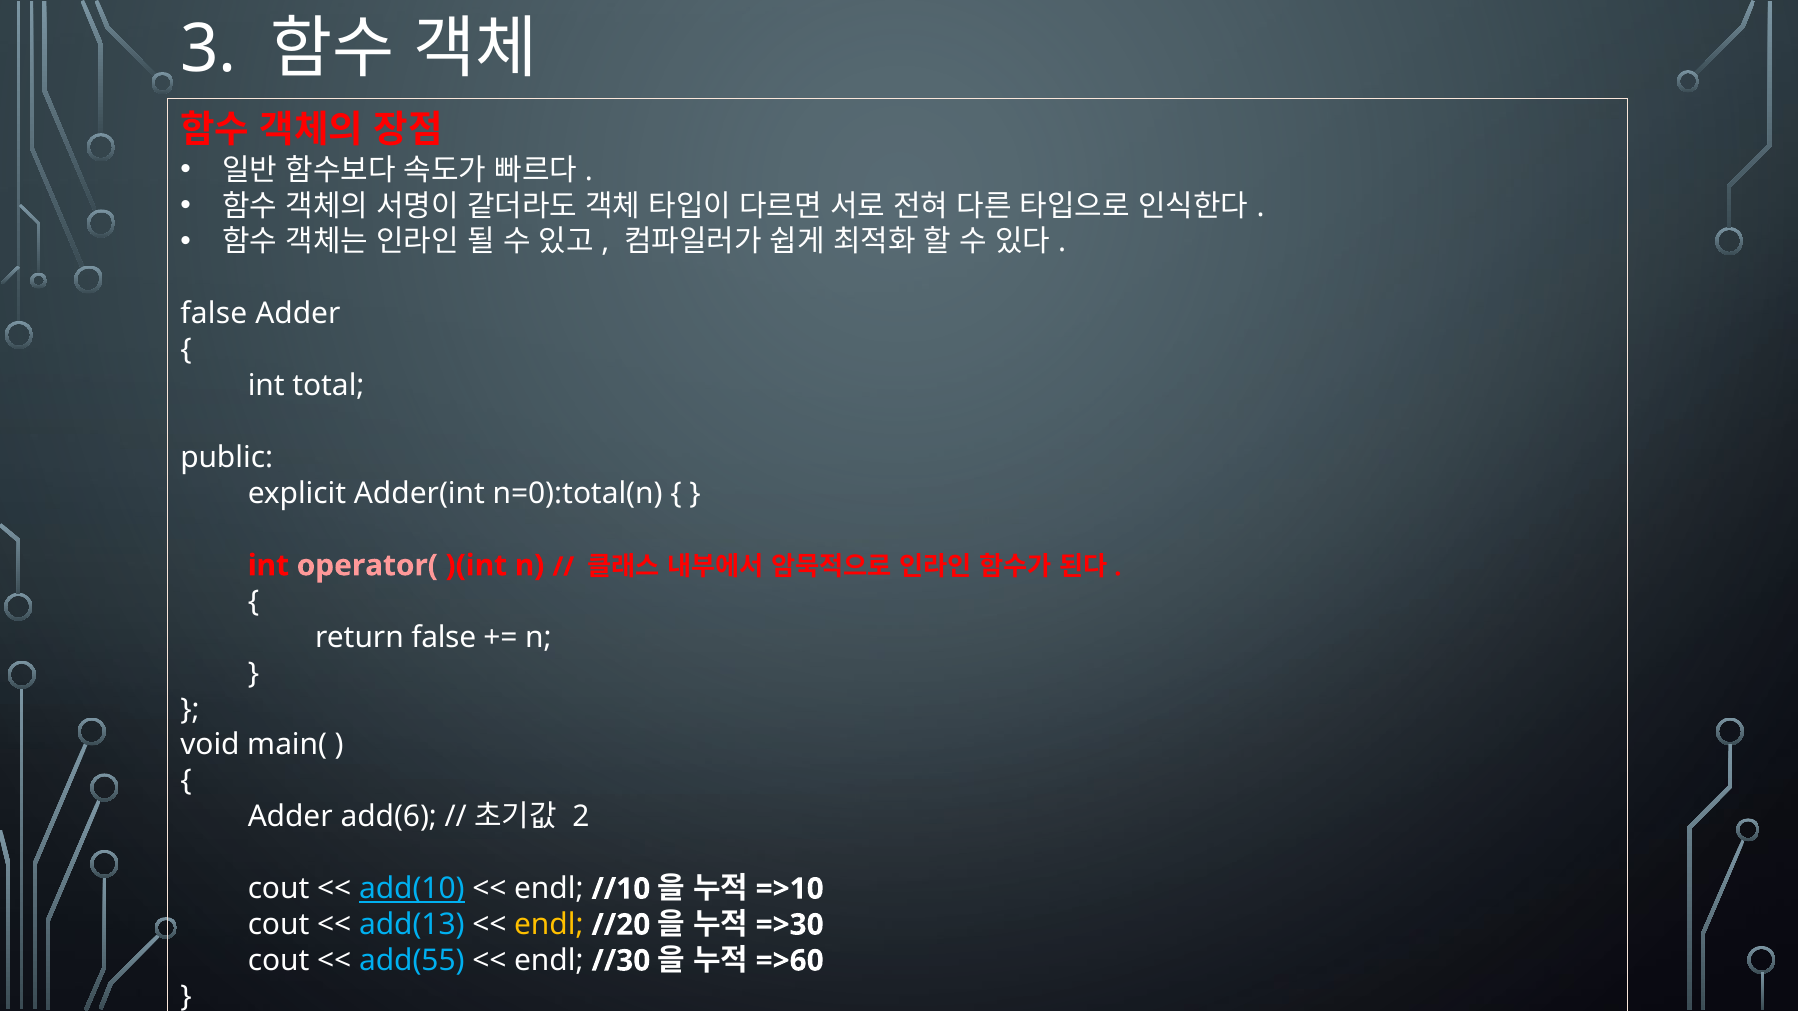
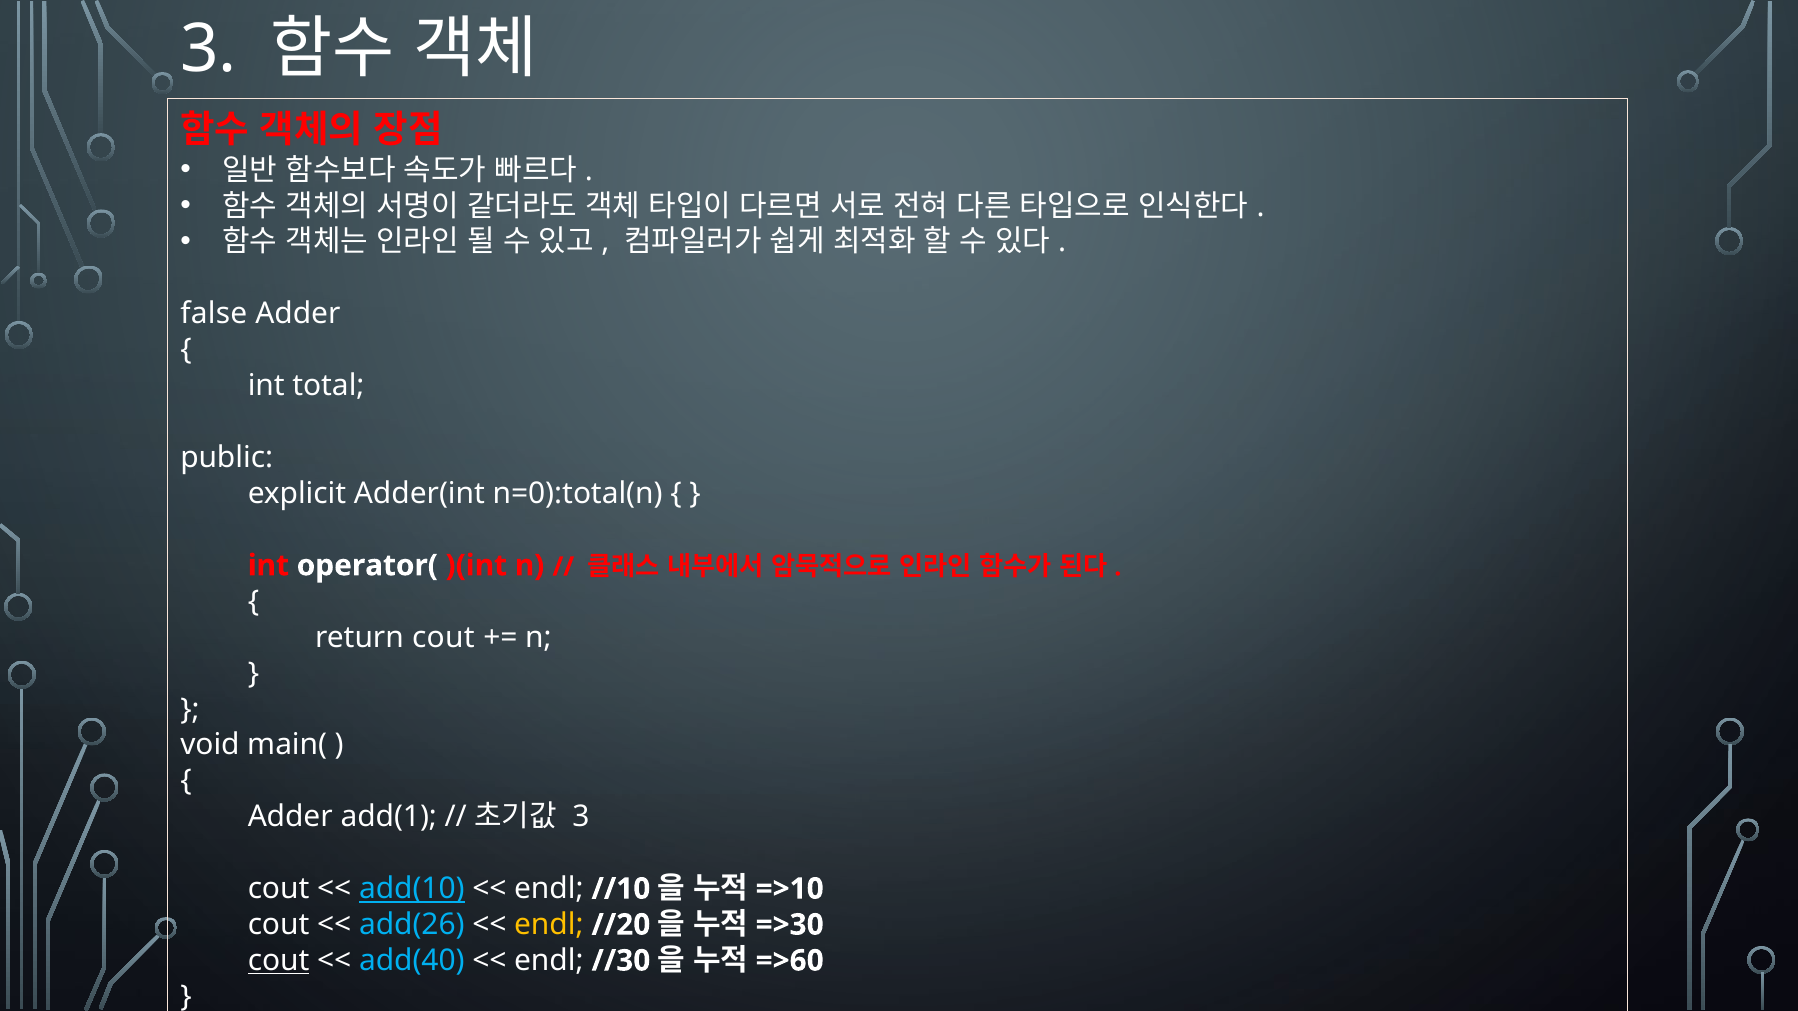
operator( colour: pink -> white
return false: false -> cout
add(6: add(6 -> add(1
2 at (581, 817): 2 -> 3
add(13: add(13 -> add(26
cout at (279, 961) underline: none -> present
add(55: add(55 -> add(40
